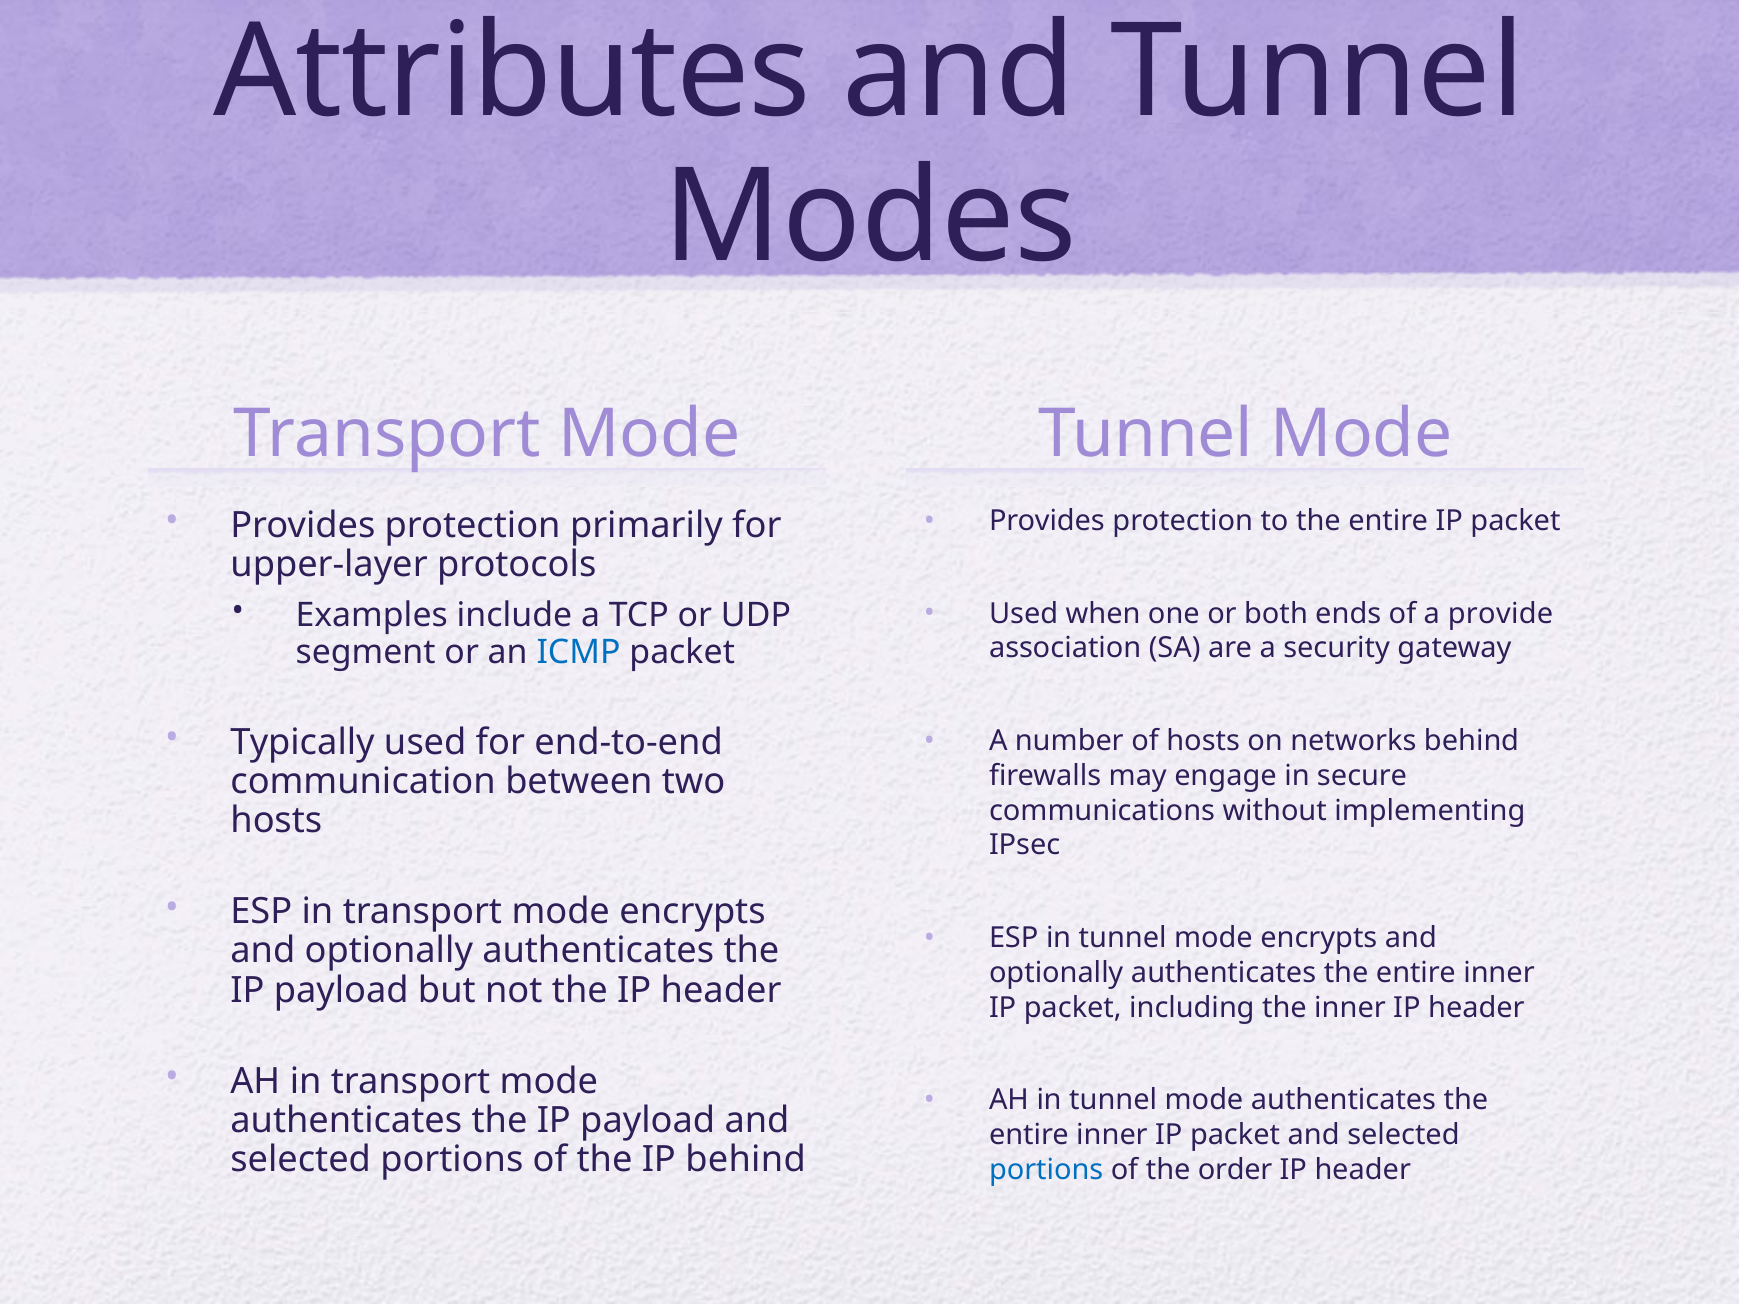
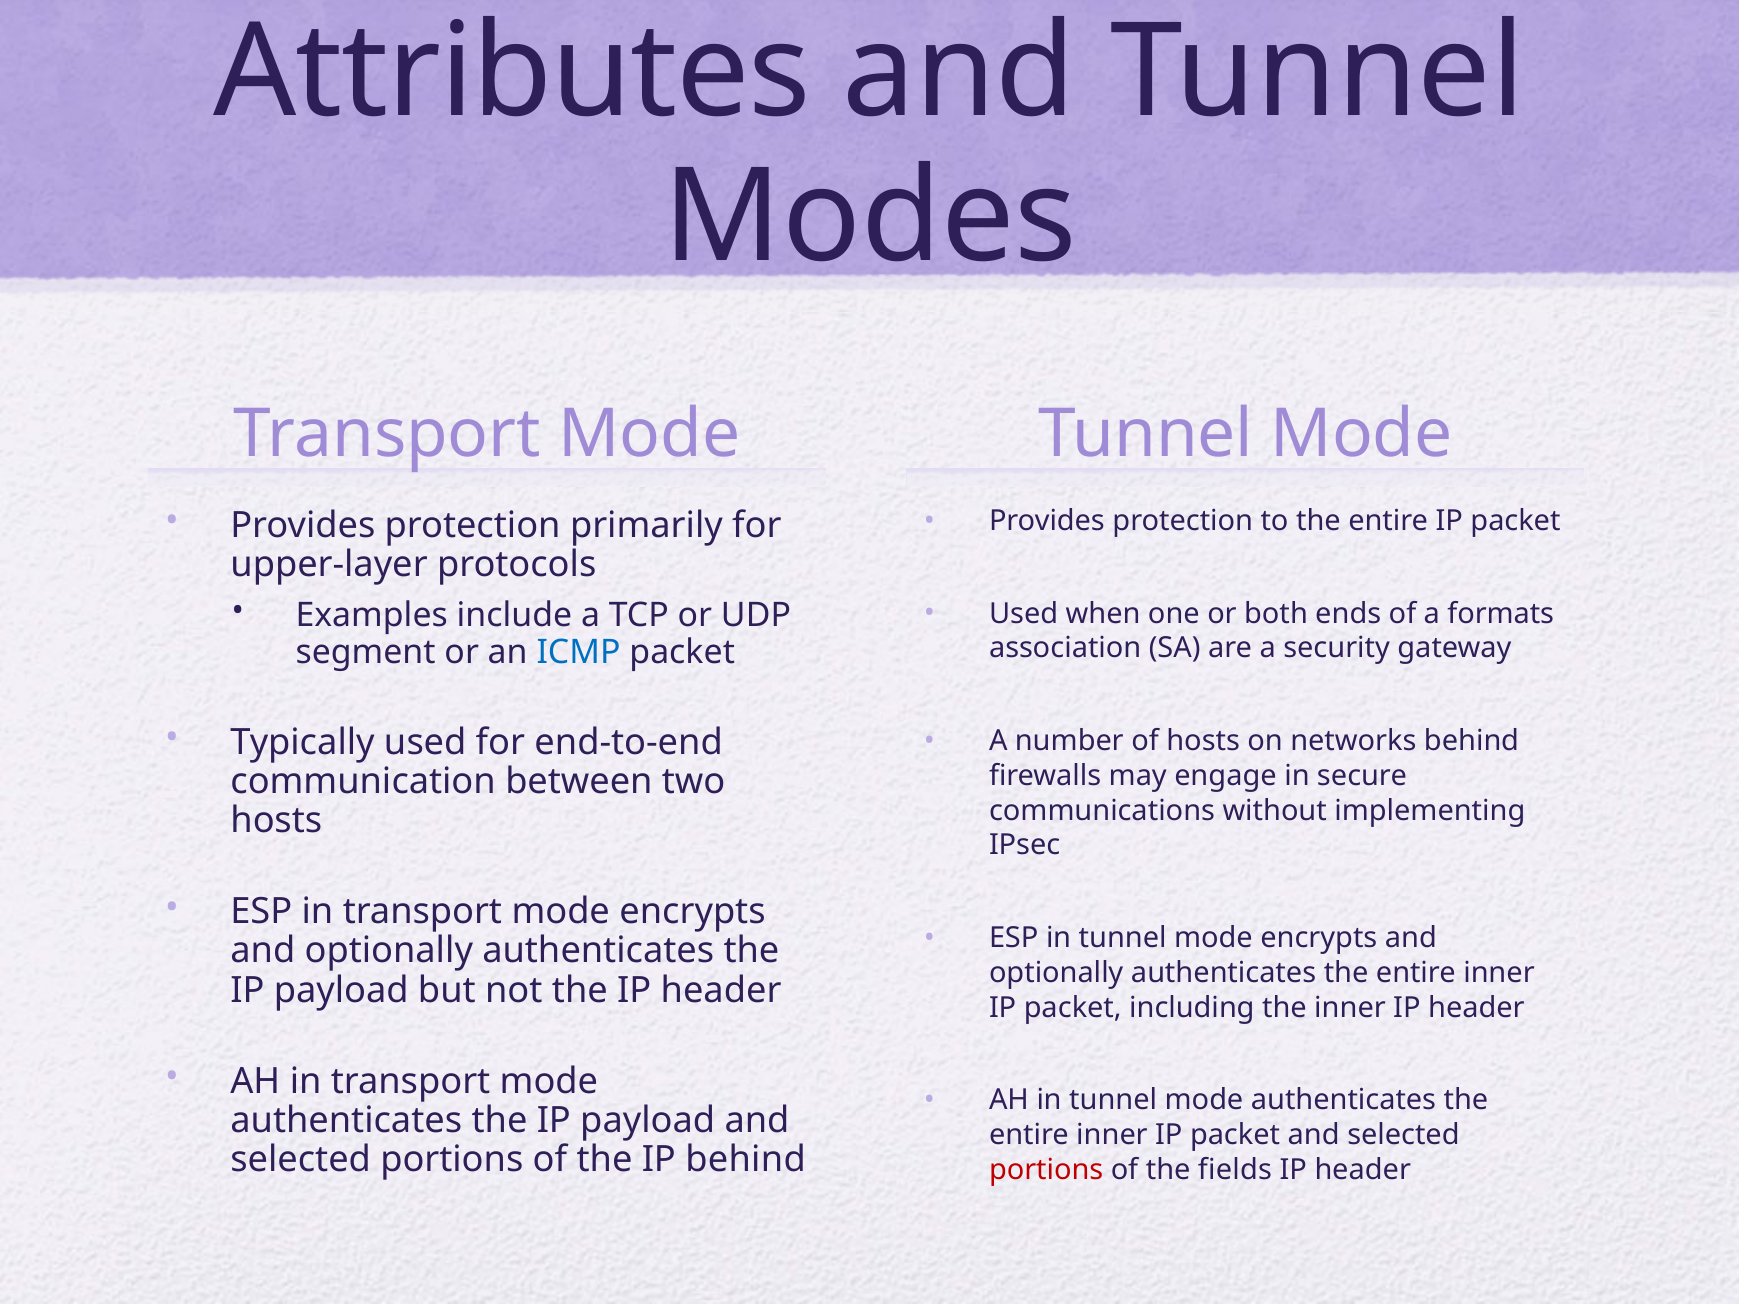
provide: provide -> formats
portions at (1046, 1170) colour: blue -> red
order: order -> fields
